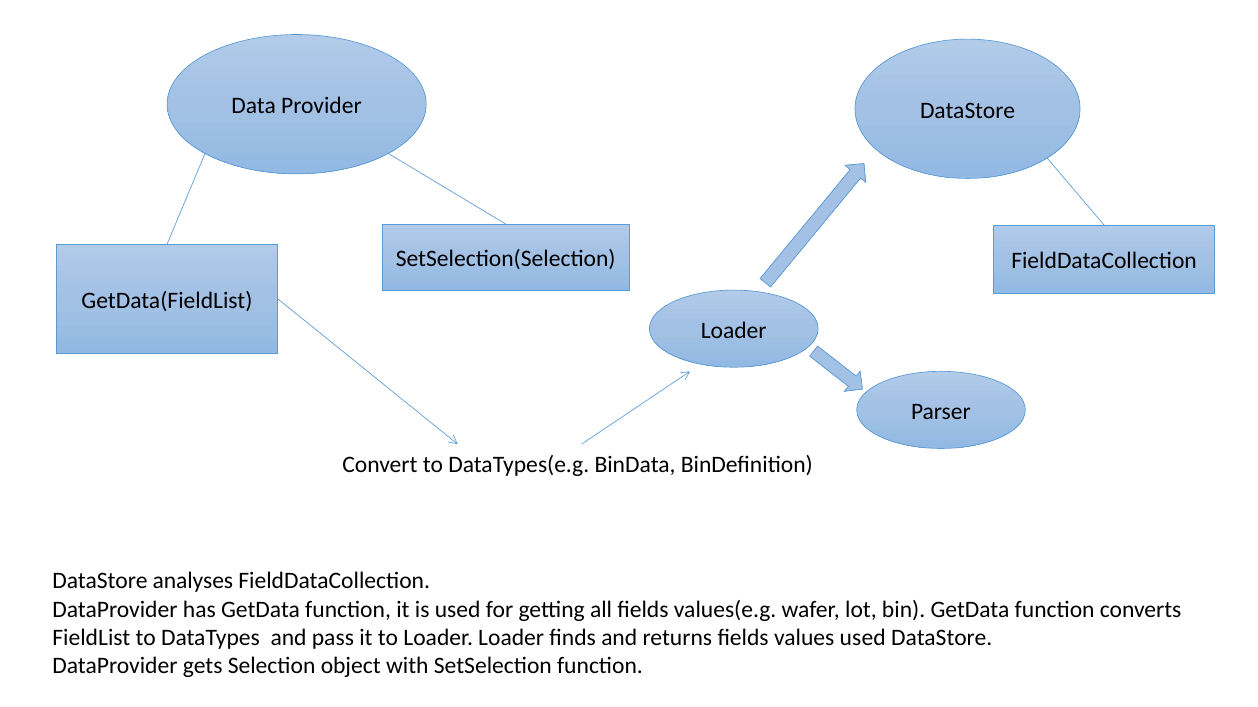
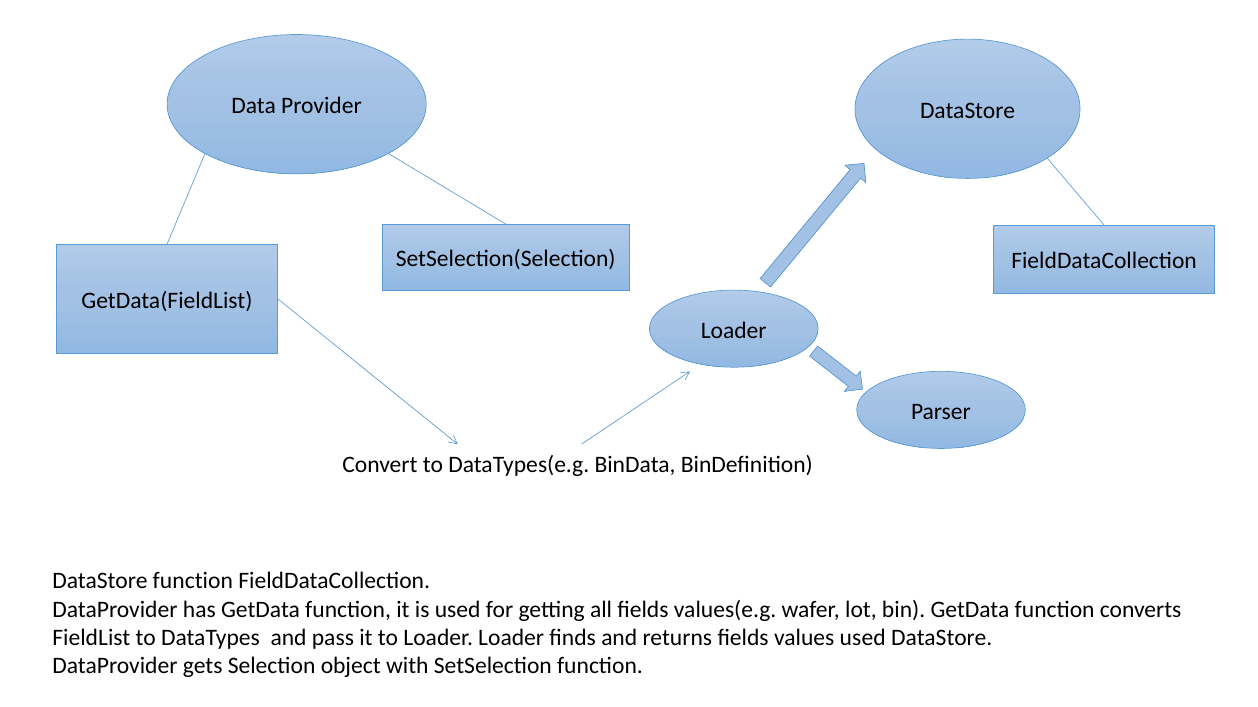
DataStore analyses: analyses -> function
